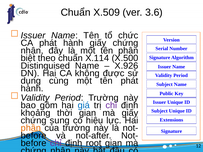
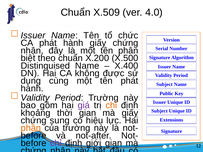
3.6: 3.6 -> 4.0
X.114: X.114 -> X.200
X.926: X.926 -> X.400
giá at (84, 105) colour: blue -> purple
chỉ at (111, 105) colour: purple -> orange
root: root -> giới
